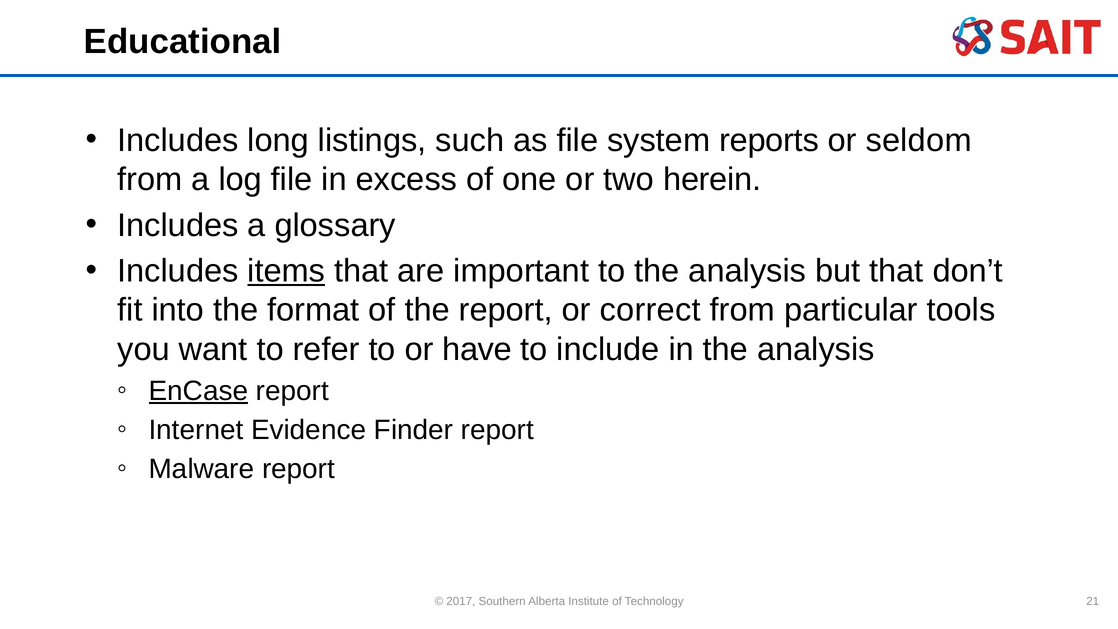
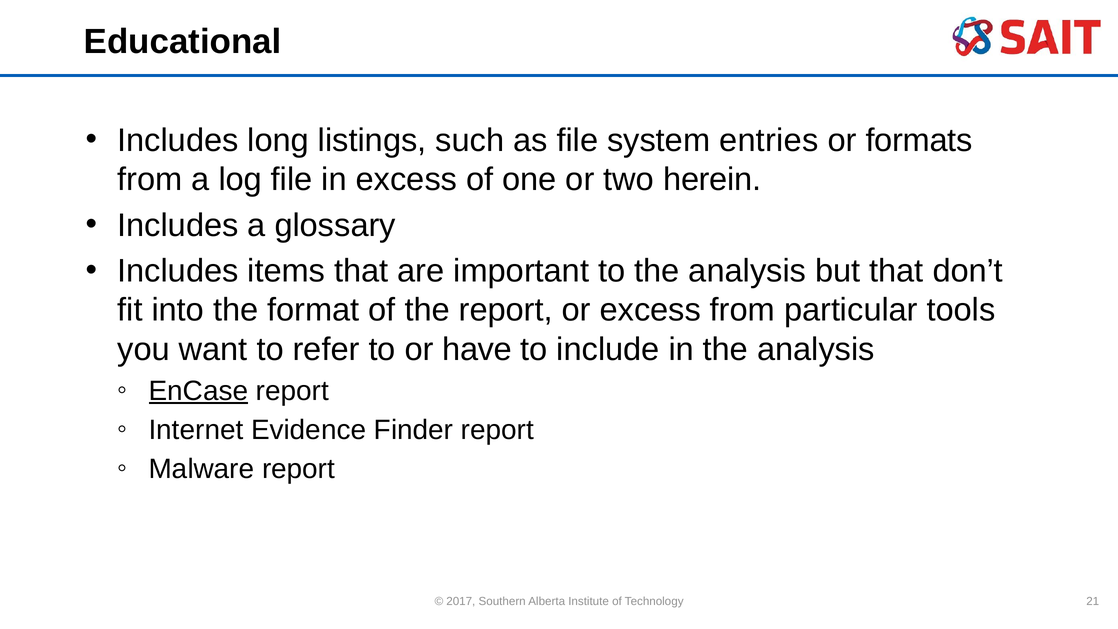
reports: reports -> entries
seldom: seldom -> formats
items underline: present -> none
or correct: correct -> excess
